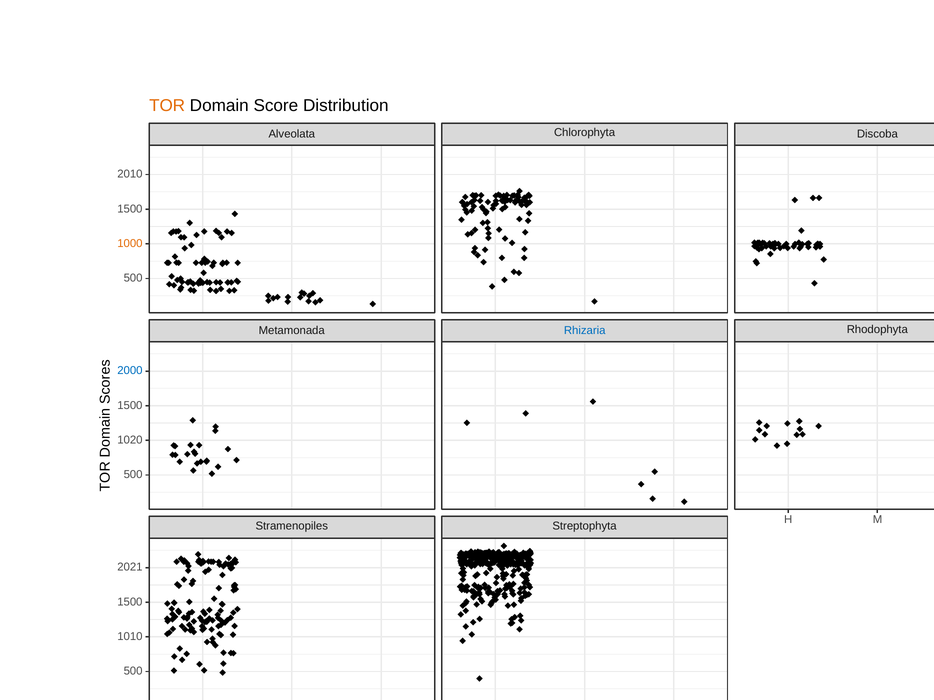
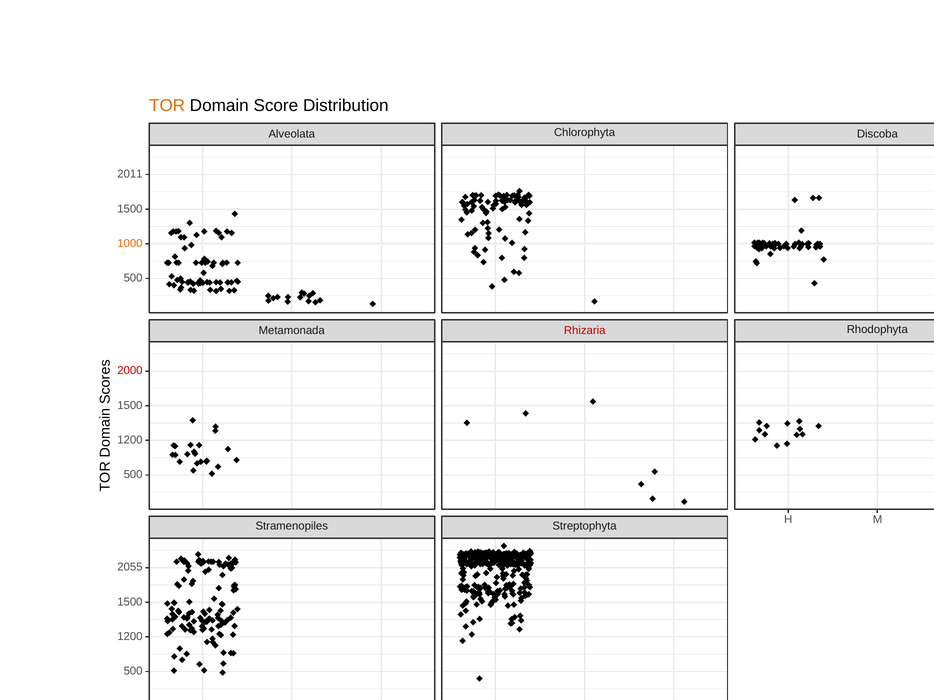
2010: 2010 -> 2011
Rhizaria colour: blue -> red
2000 colour: blue -> red
1020 at (130, 440): 1020 -> 1200
2021: 2021 -> 2055
1010 at (130, 637): 1010 -> 1200
